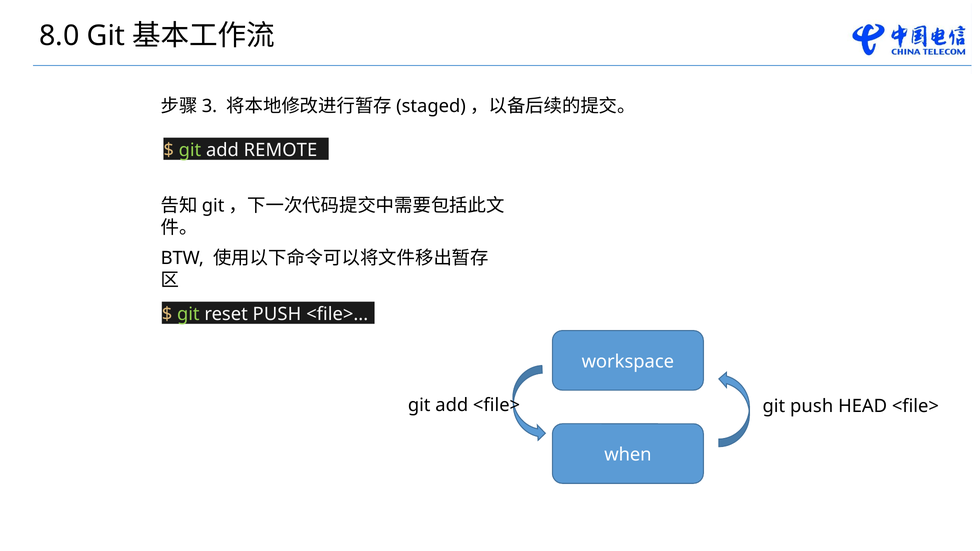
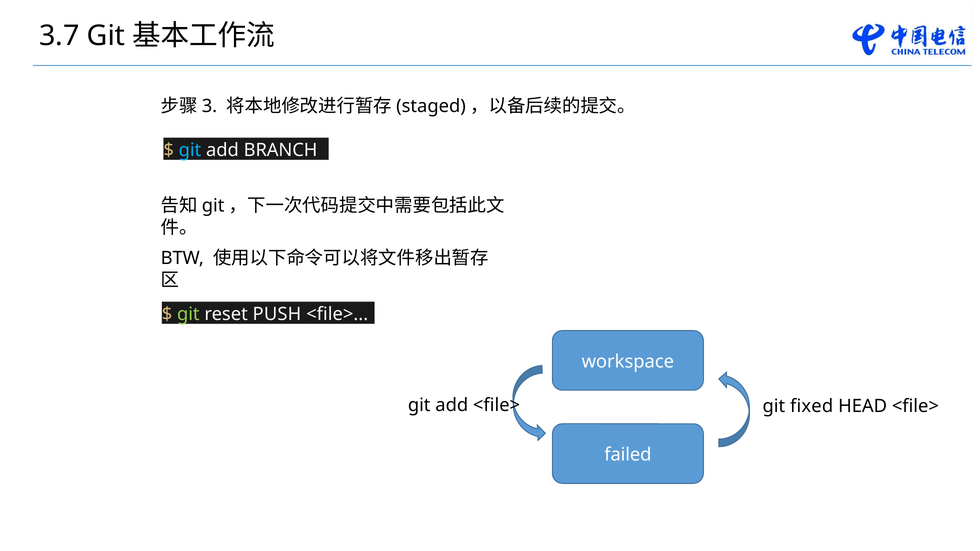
8.0: 8.0 -> 3.7
git at (190, 150) colour: light green -> light blue
REMOTE: REMOTE -> BRANCH
git push: push -> fixed
when: when -> failed
